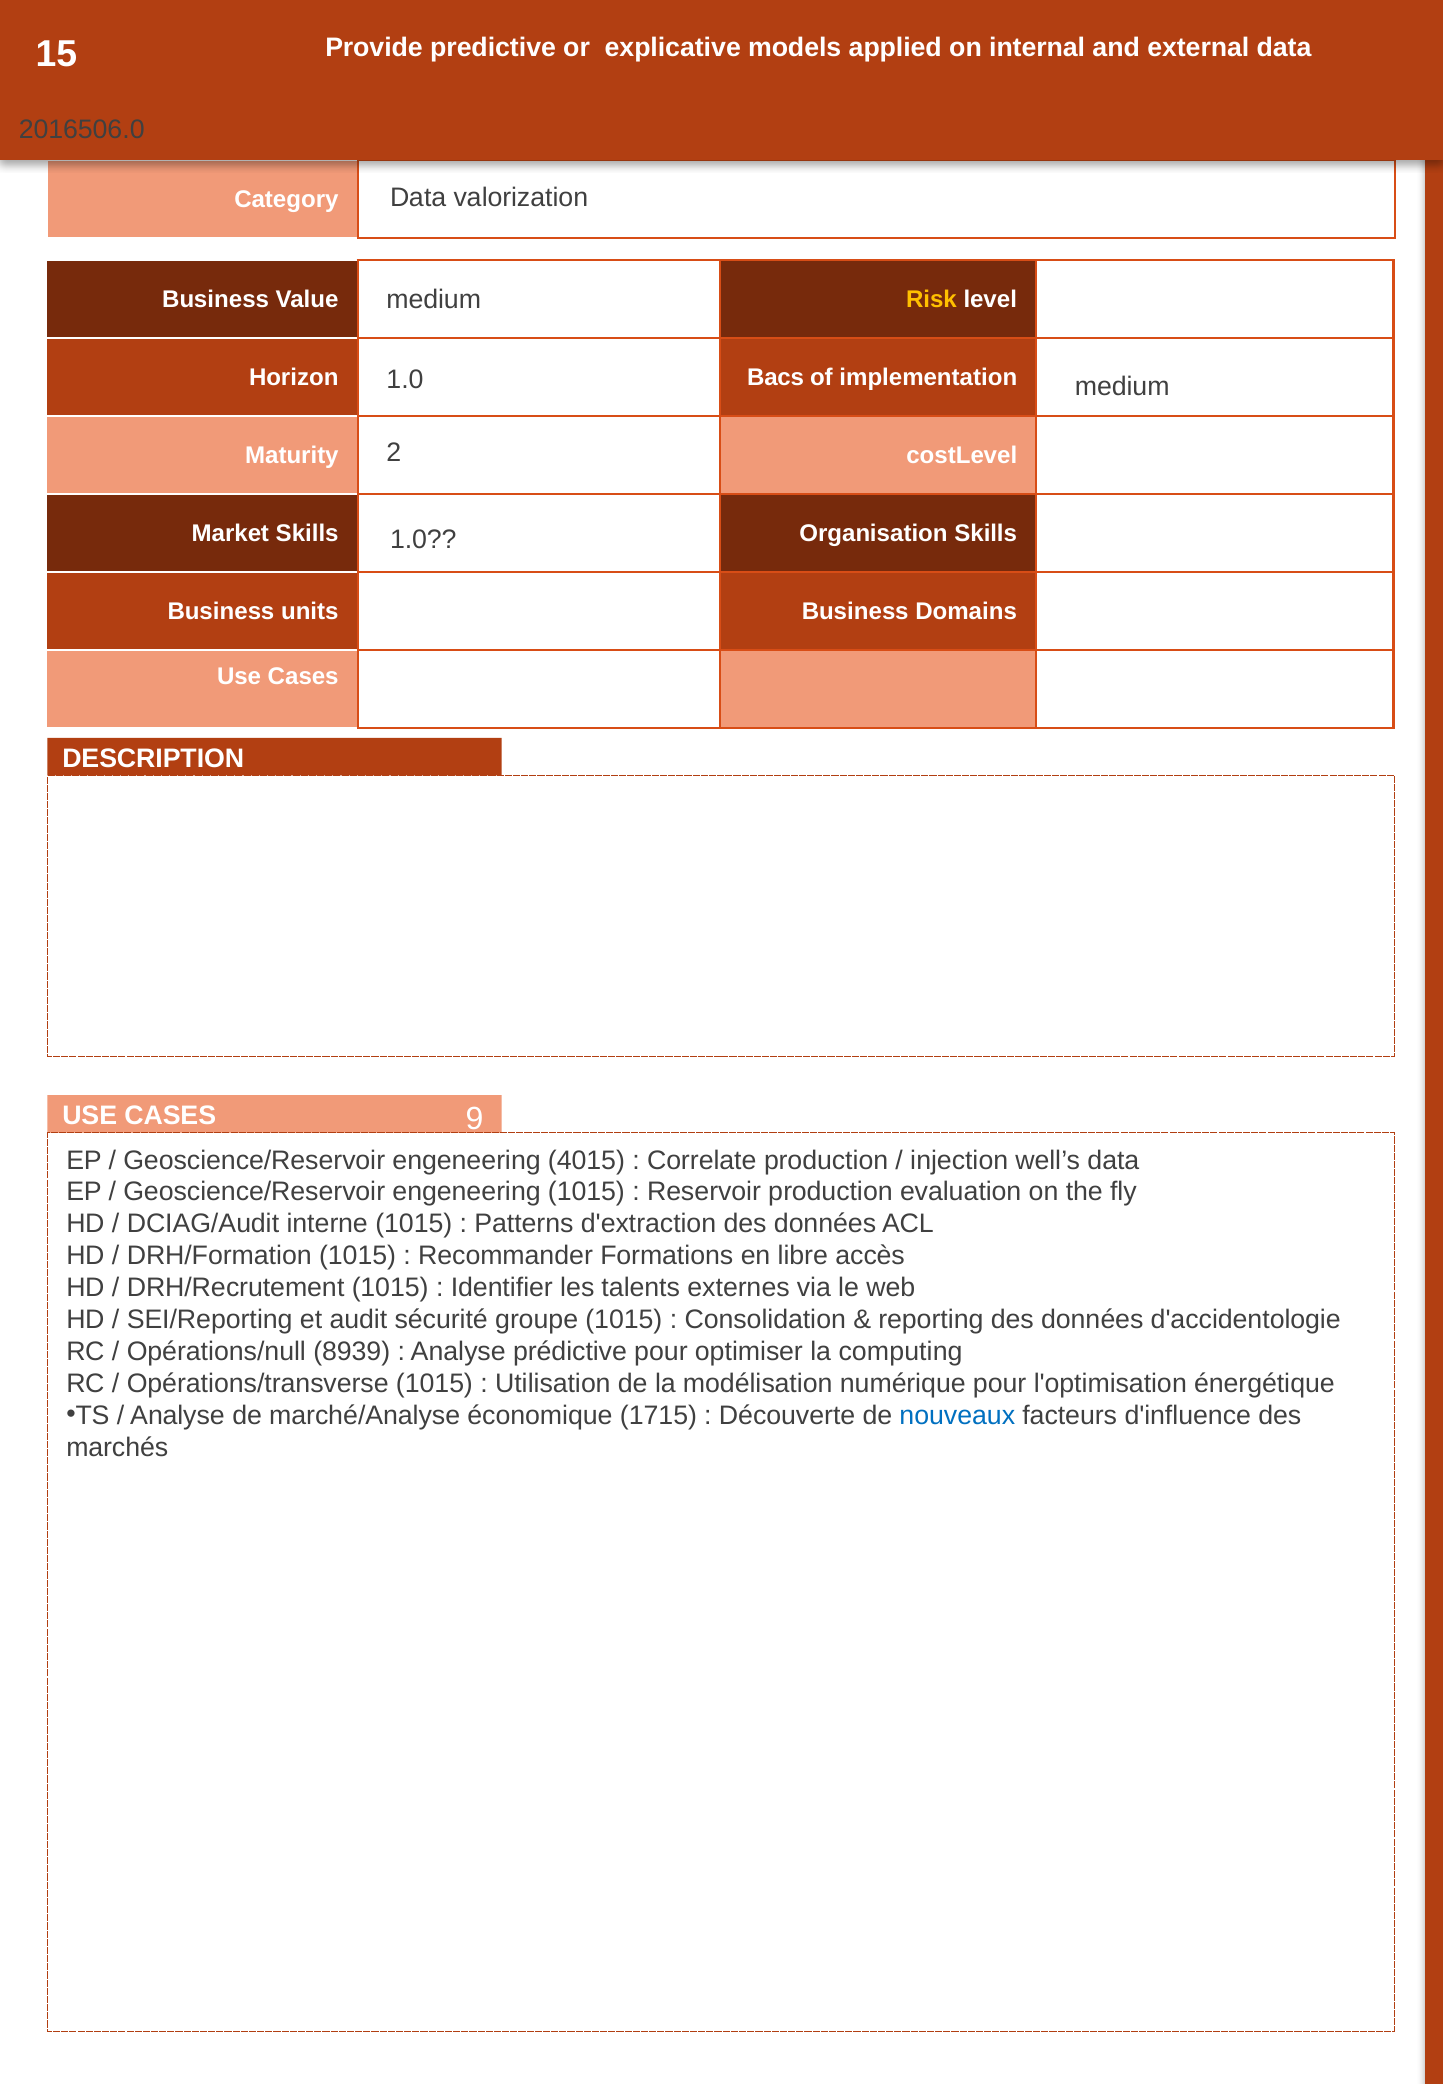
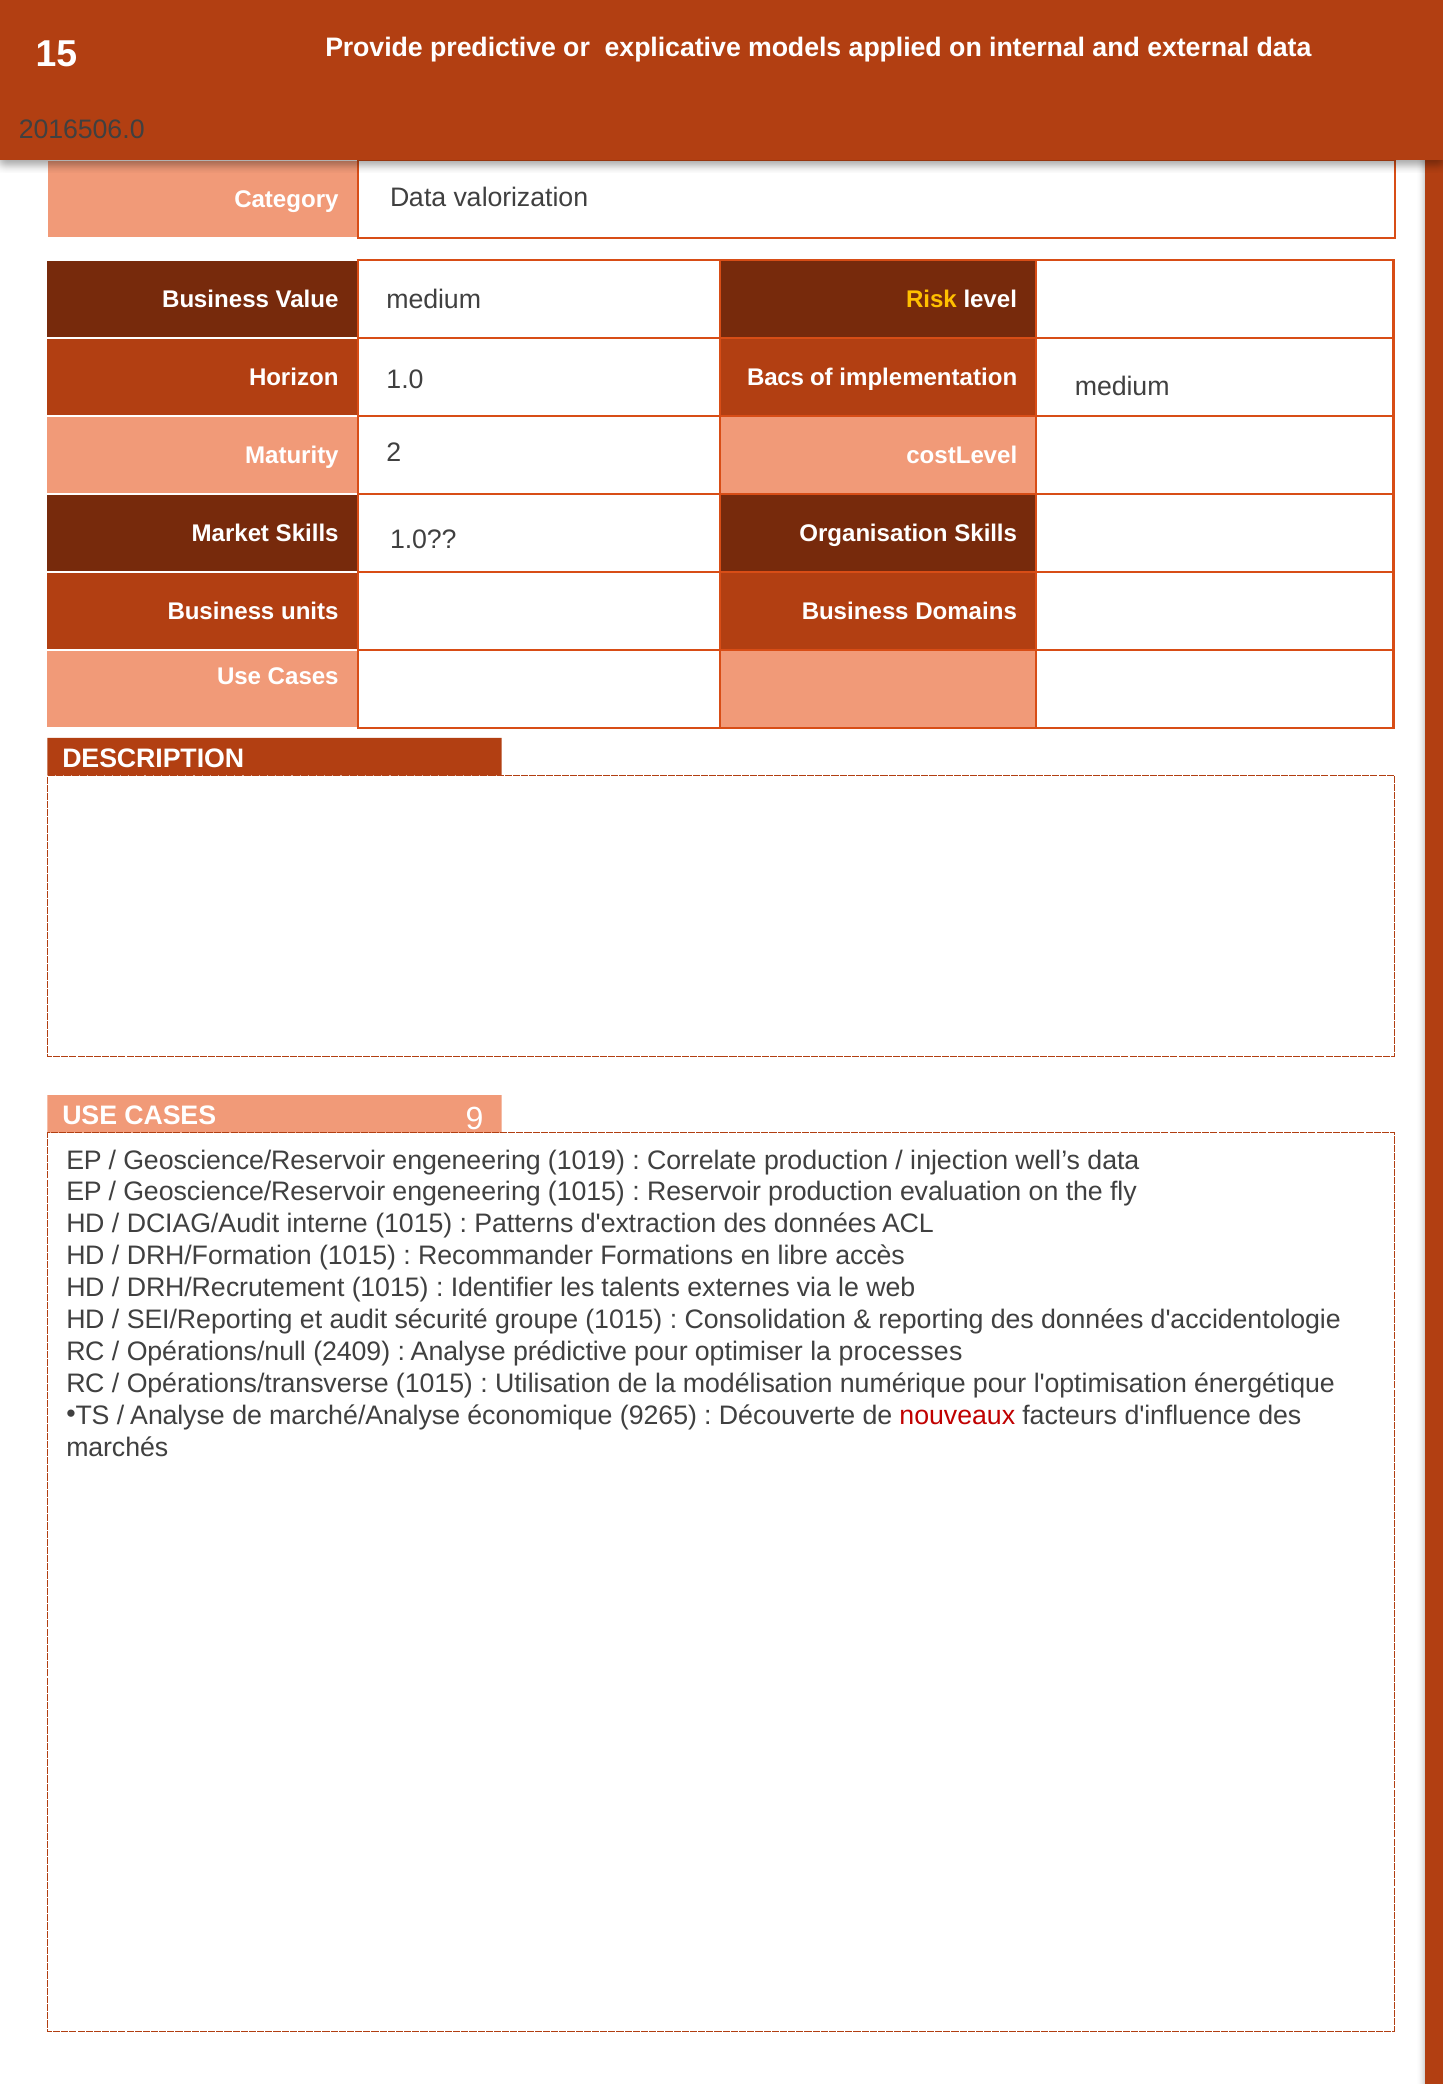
4015: 4015 -> 1019
8939: 8939 -> 2409
computing: computing -> processes
1715: 1715 -> 9265
nouveaux colour: blue -> red
